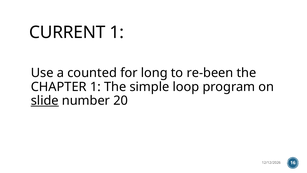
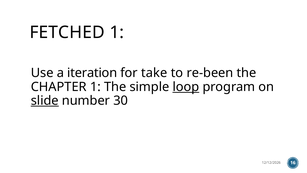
CURRENT: CURRENT -> FETCHED
counted: counted -> iteration
long: long -> take
loop underline: none -> present
20: 20 -> 30
